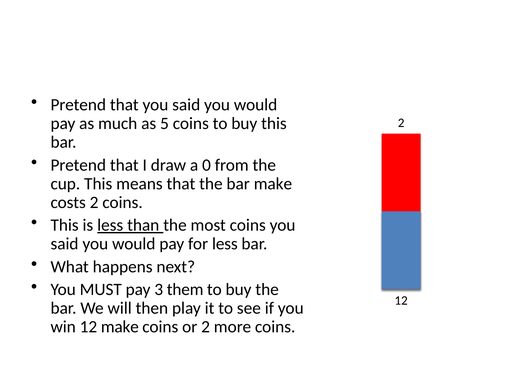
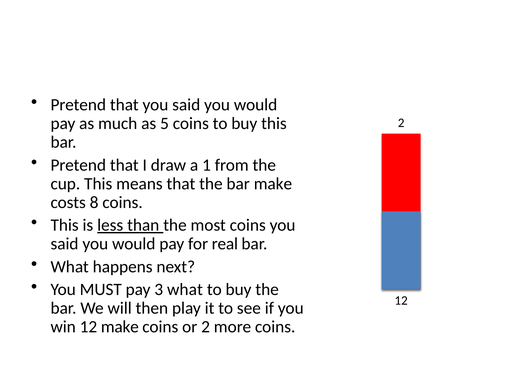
0: 0 -> 1
costs 2: 2 -> 8
for less: less -> real
3 them: them -> what
